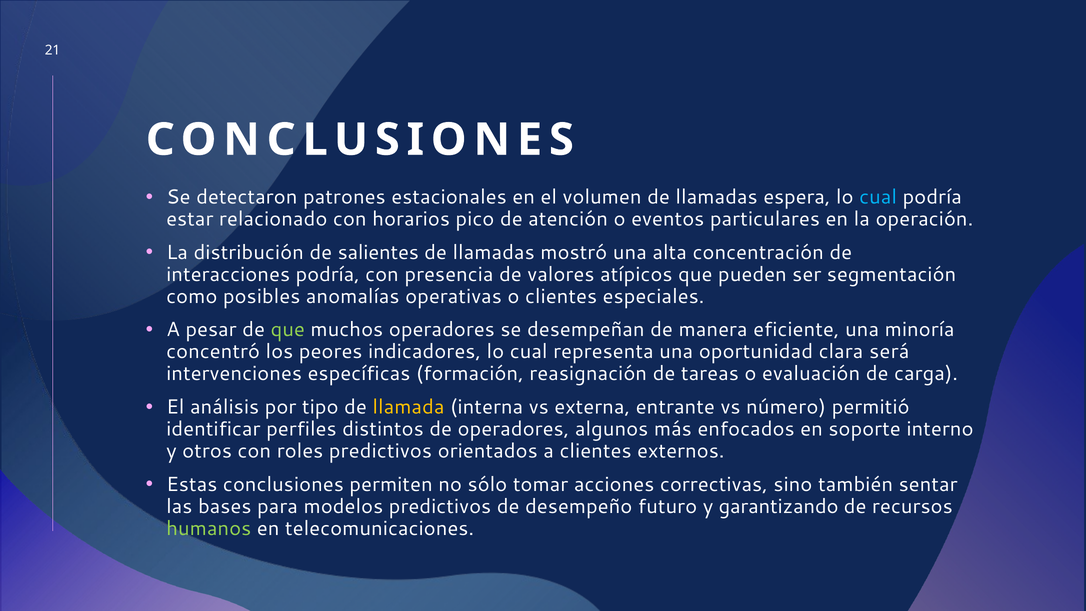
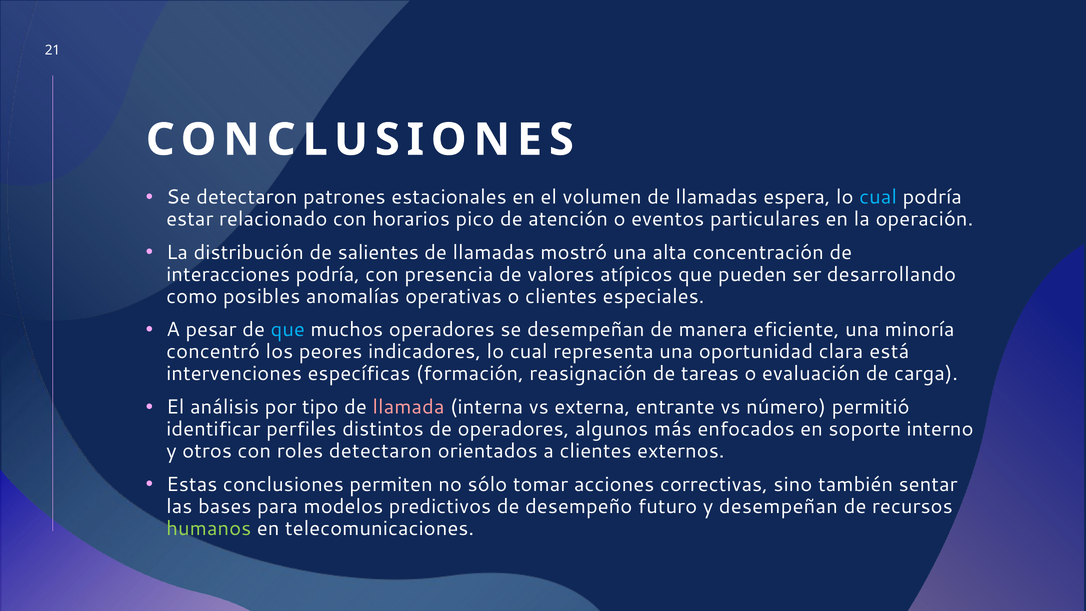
segmentación: segmentación -> desarrollando
que at (288, 330) colour: light green -> light blue
será: será -> está
llamada colour: yellow -> pink
roles predictivos: predictivos -> detectaron
y garantizando: garantizando -> desempeñan
